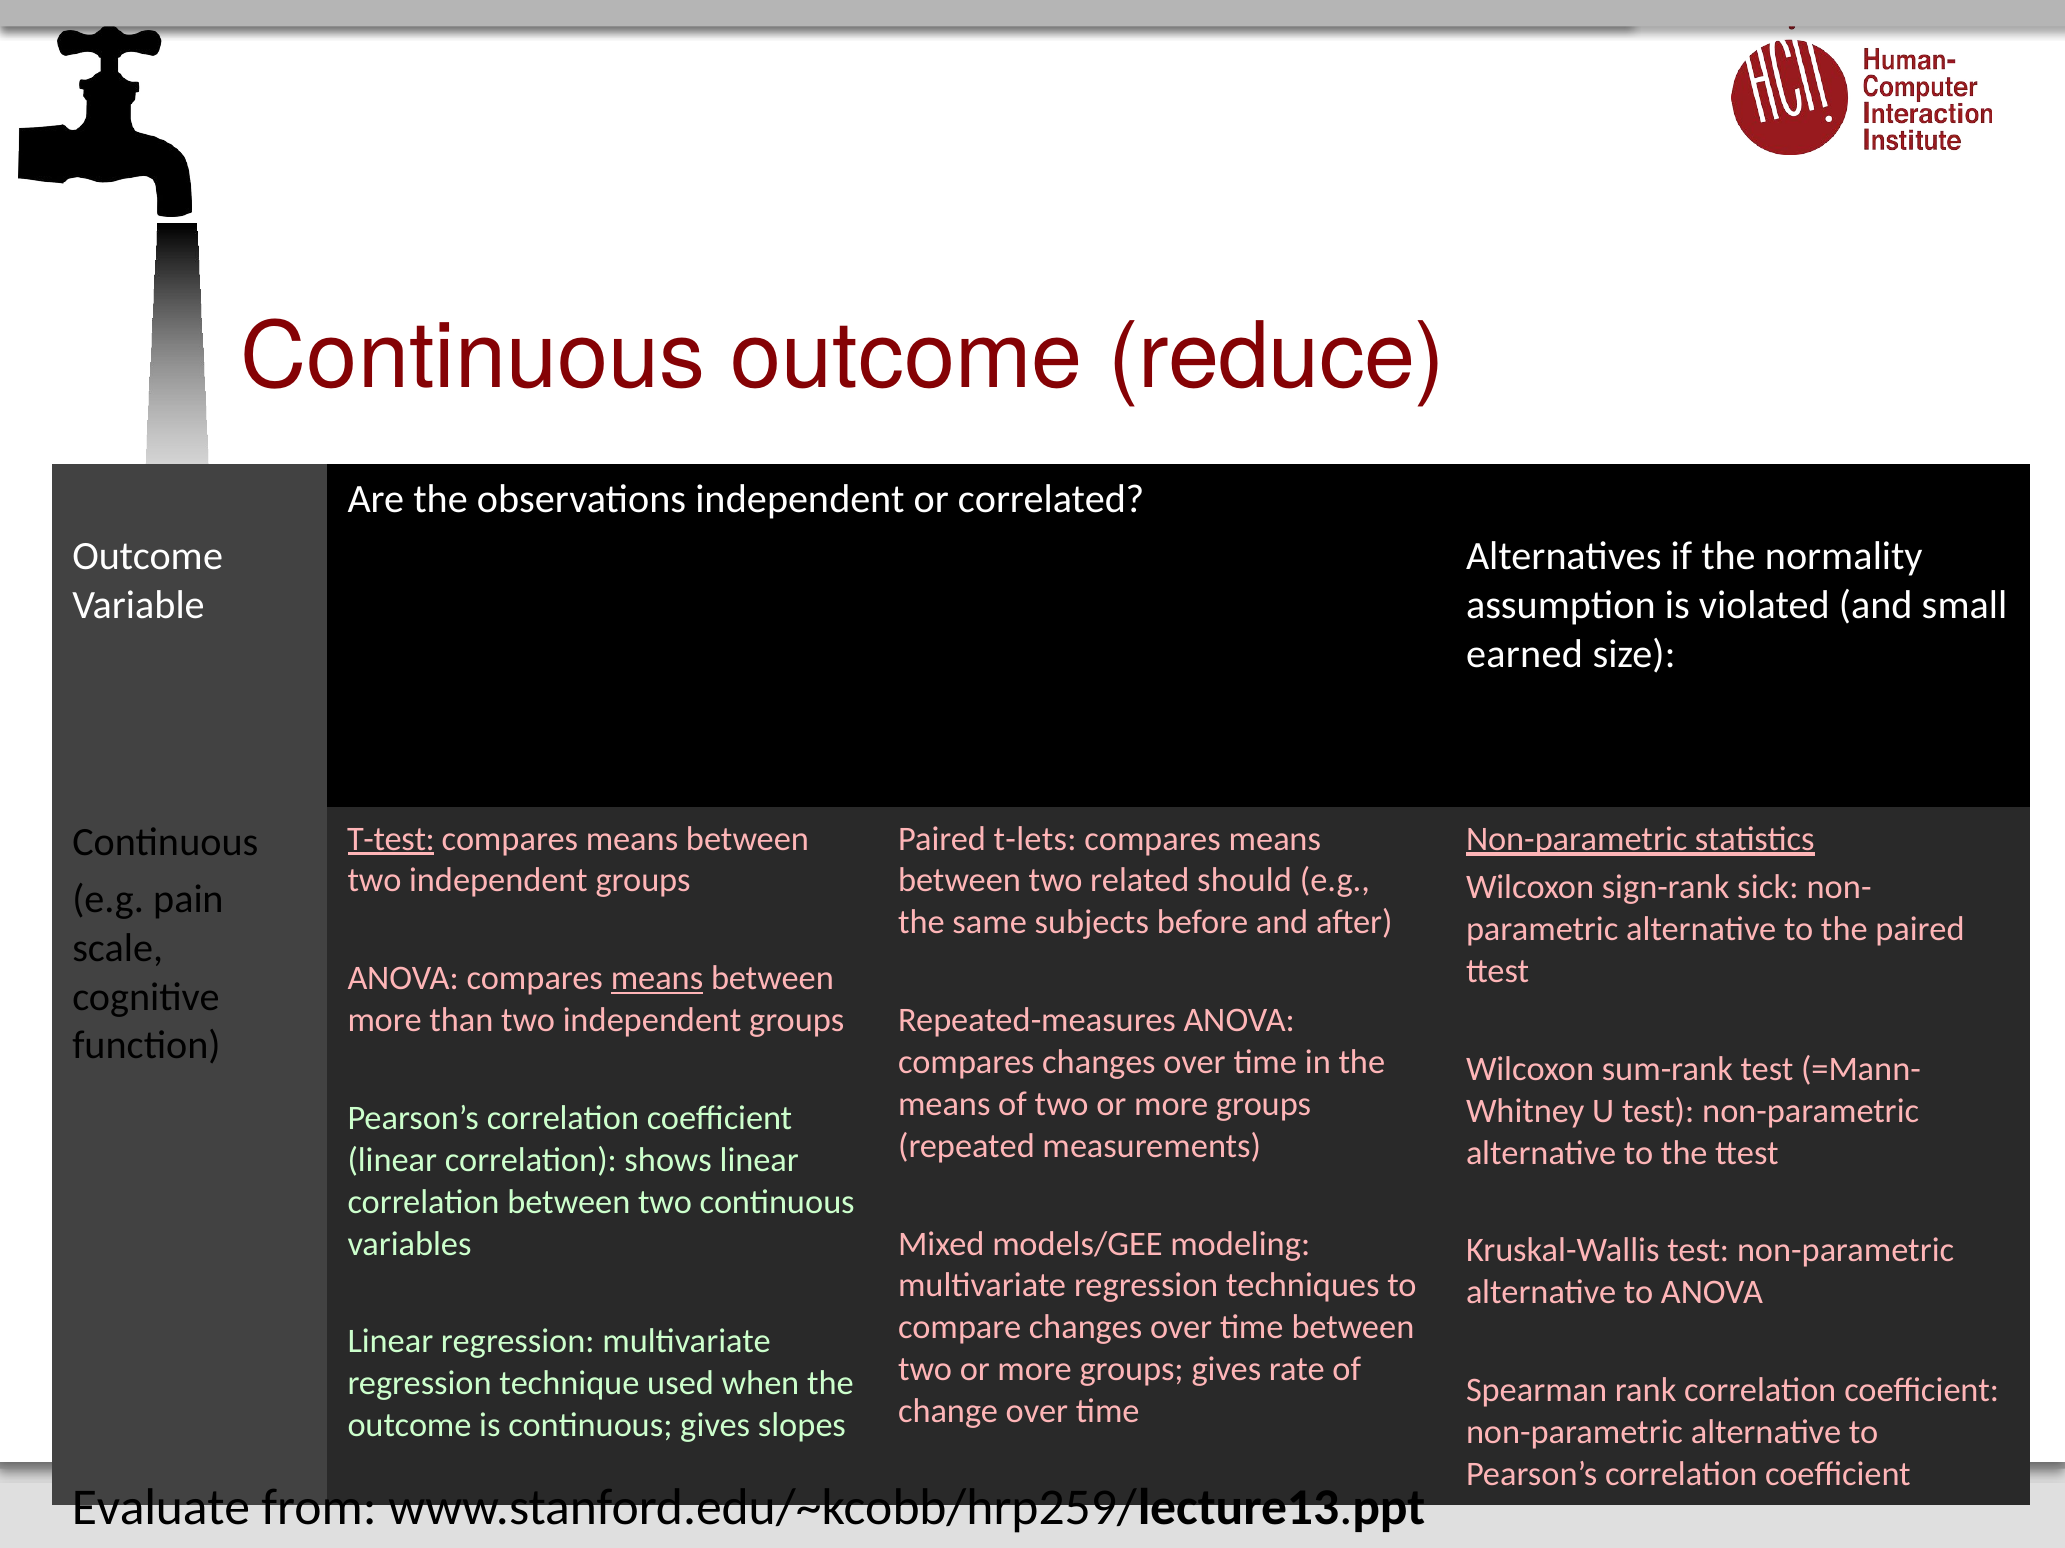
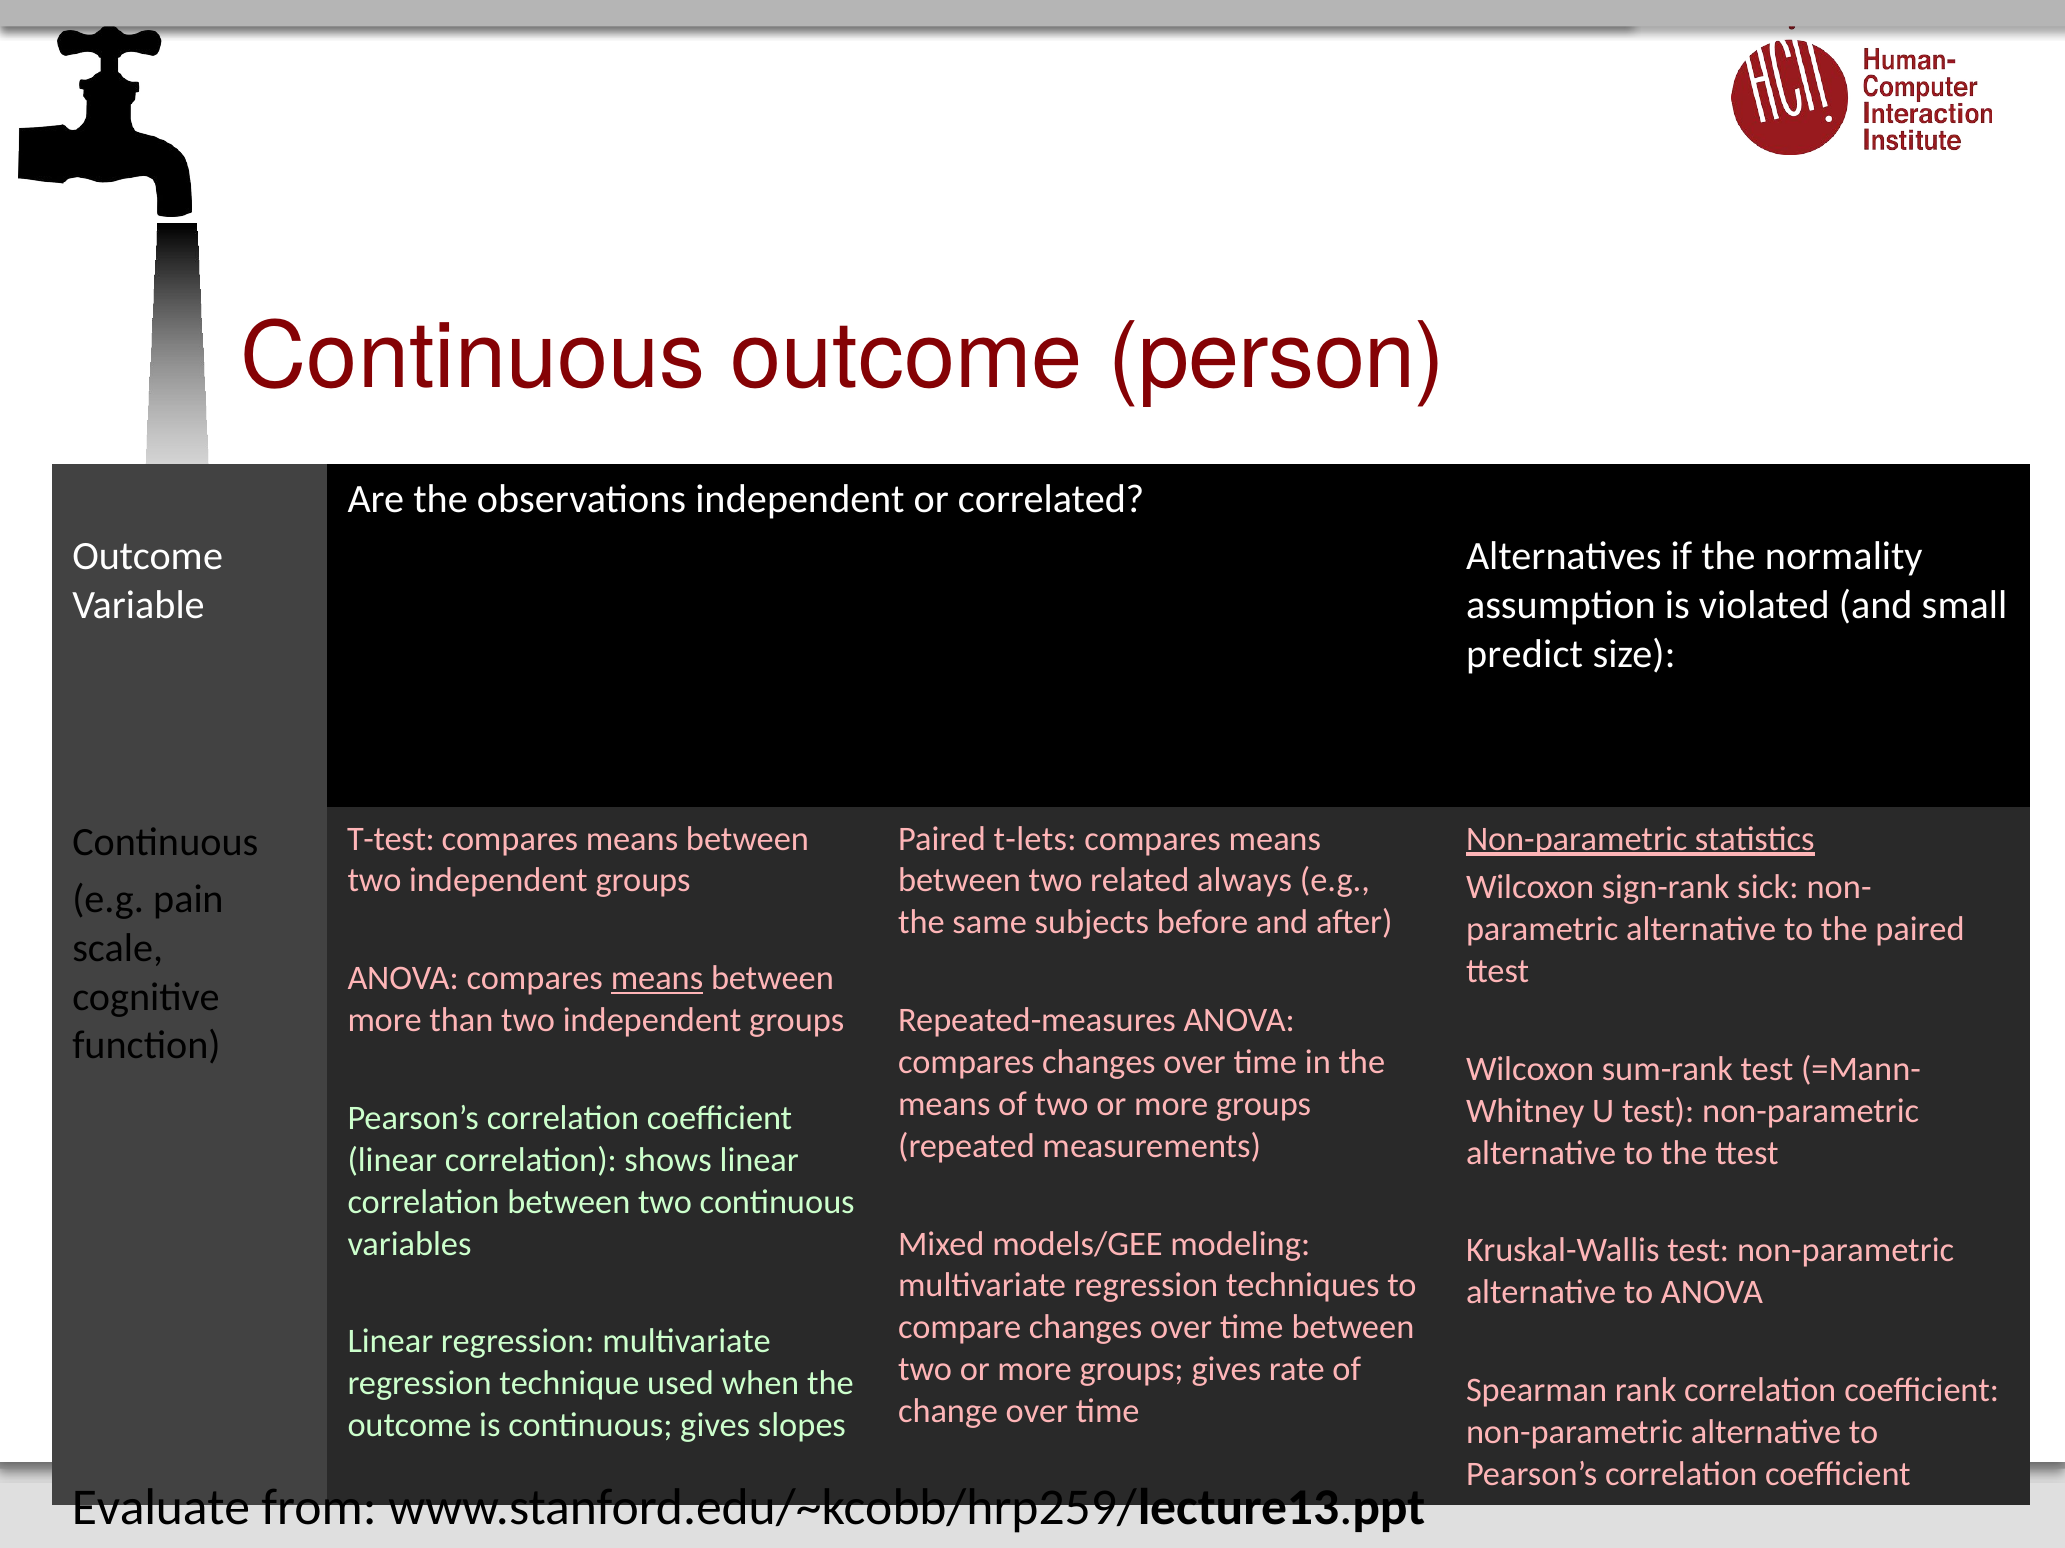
reduce: reduce -> person
earned: earned -> predict
T-test underline: present -> none
should: should -> always
